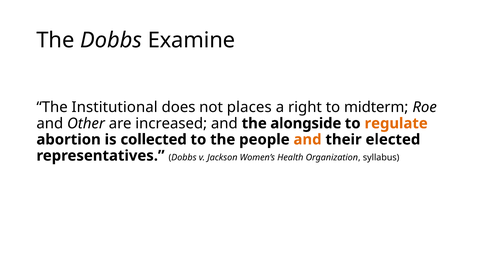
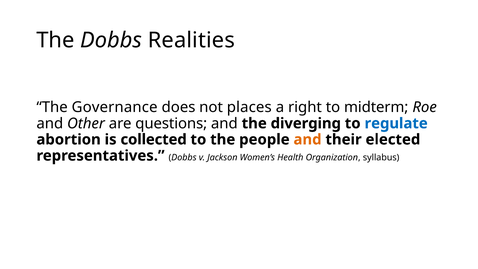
Examine: Examine -> Realities
Institutional: Institutional -> Governance
increased: increased -> questions
alongside: alongside -> diverging
regulate colour: orange -> blue
